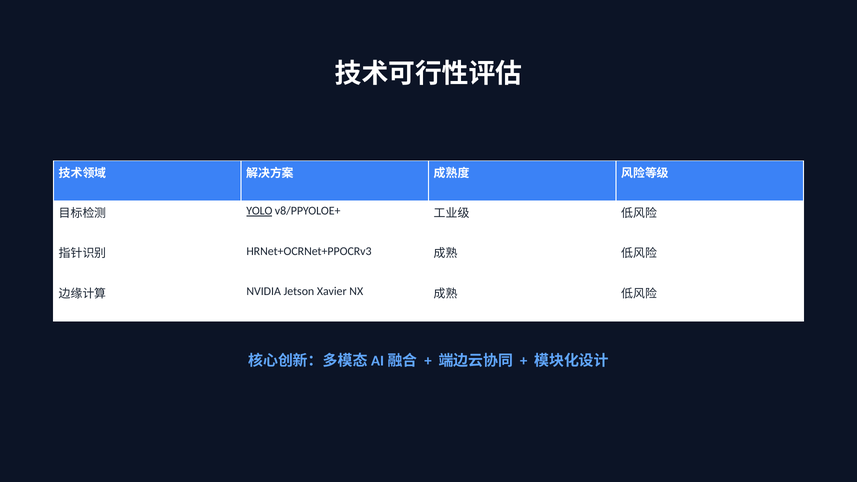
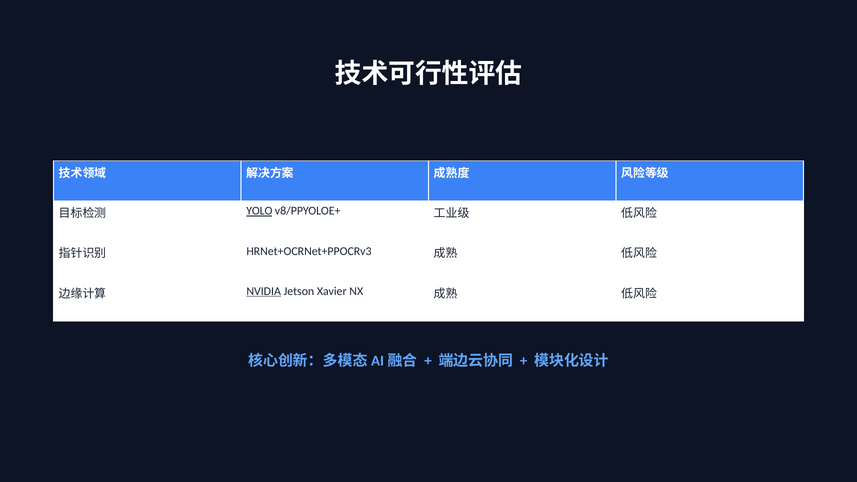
NVIDIA underline: none -> present
